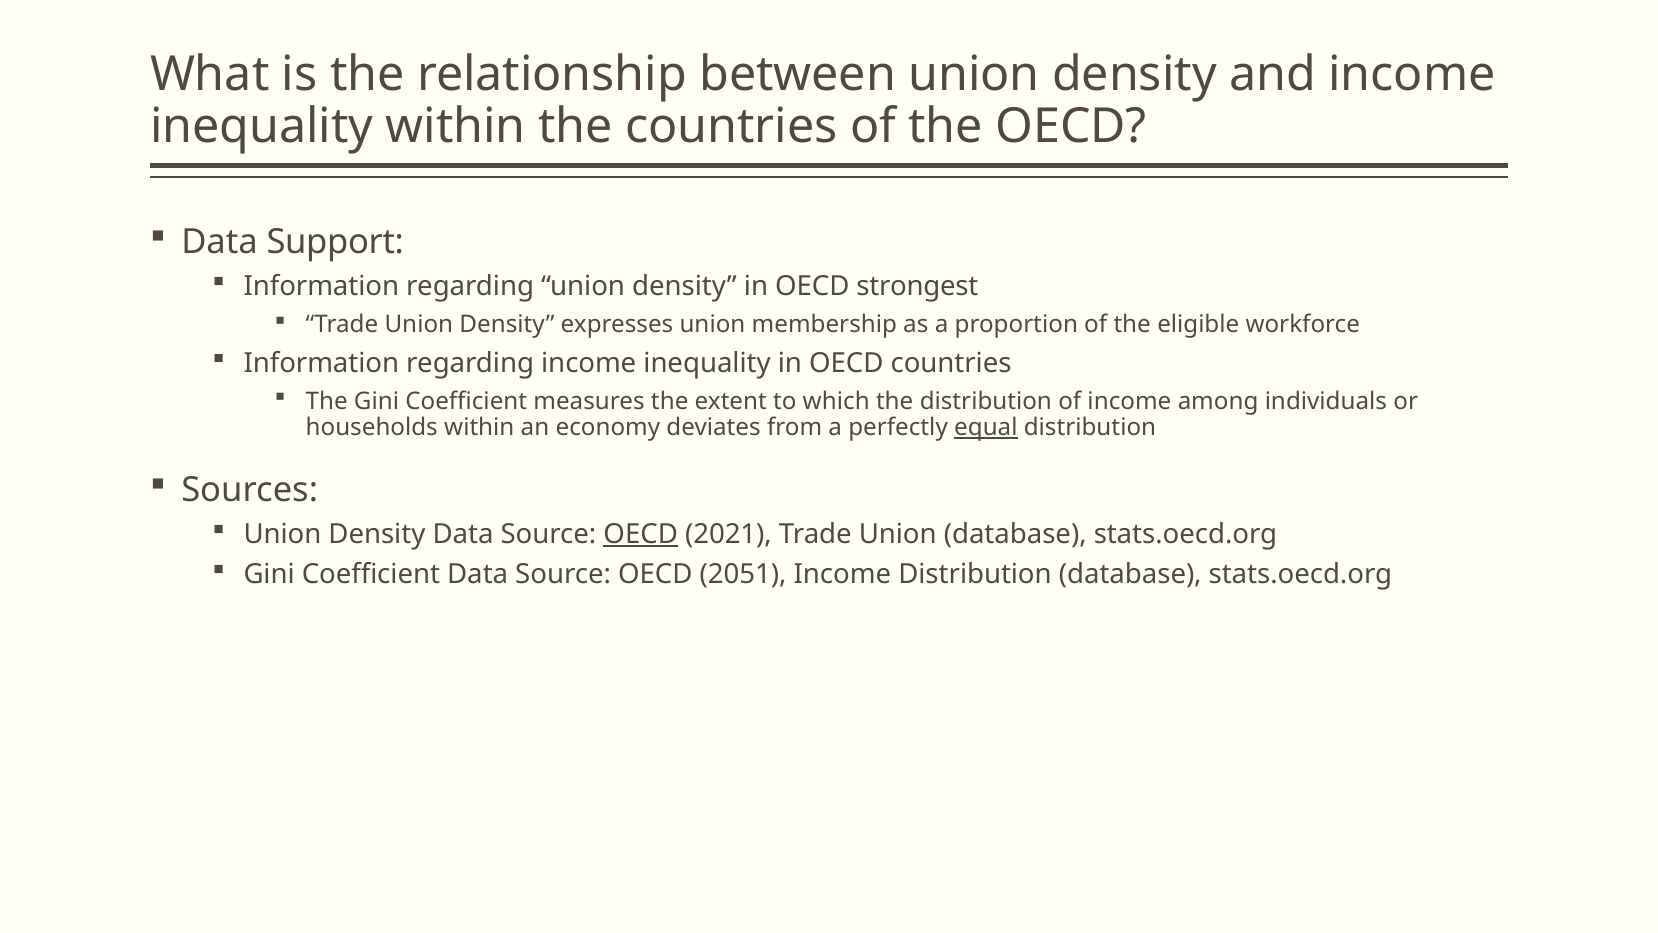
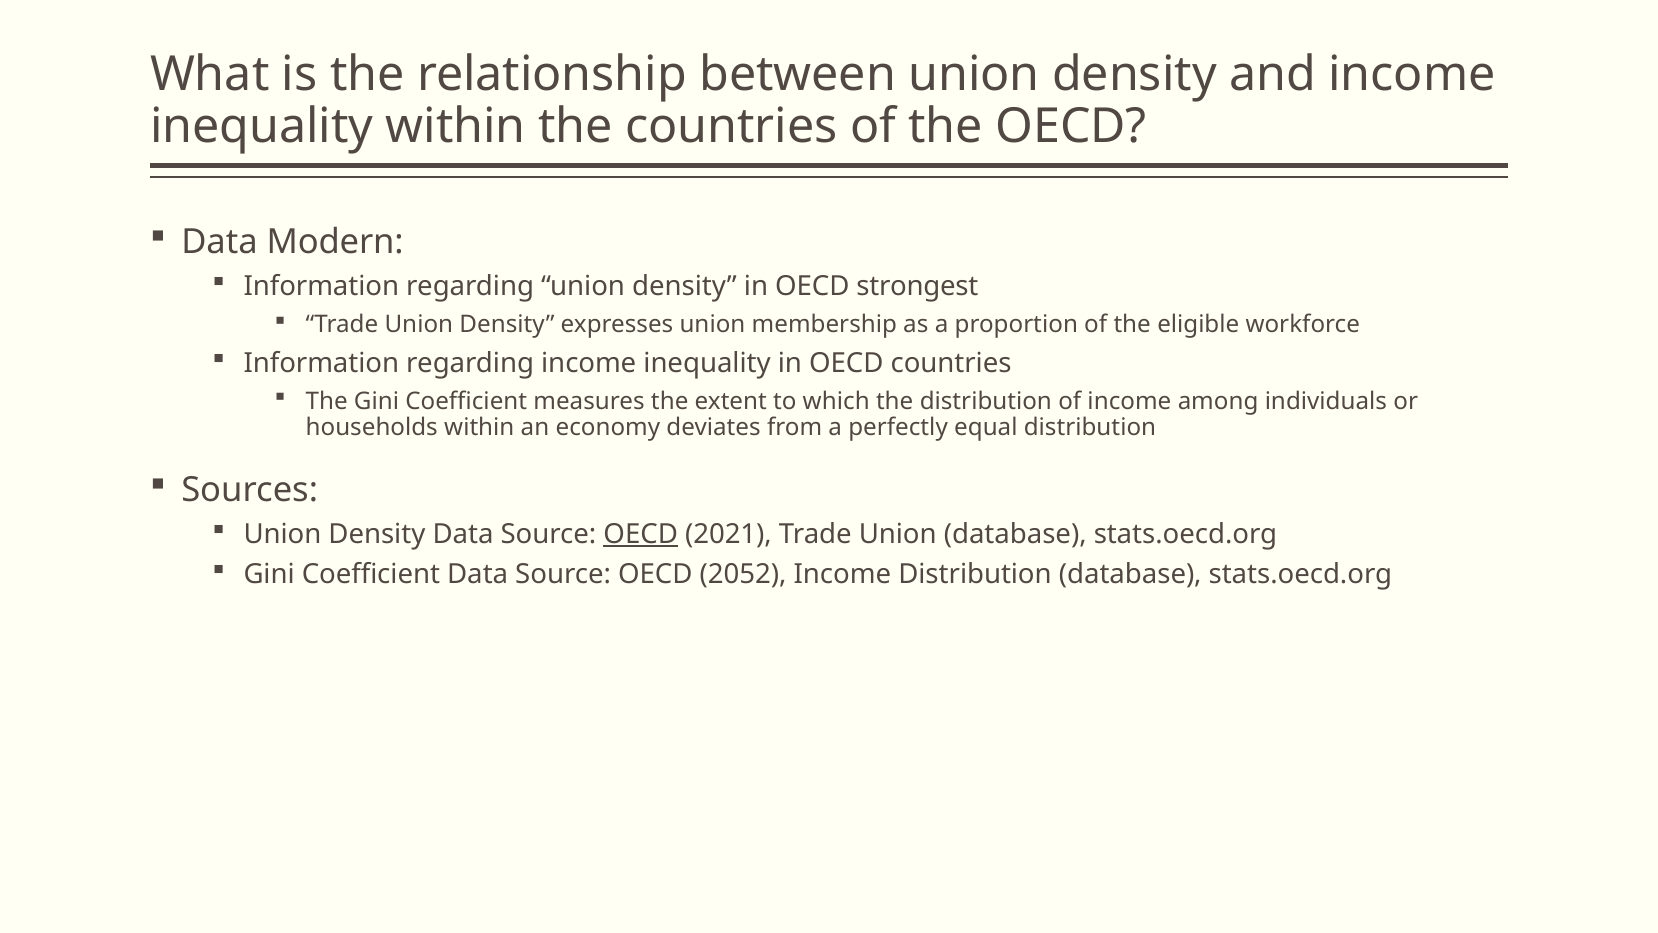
Support: Support -> Modern
equal underline: present -> none
2051: 2051 -> 2052
